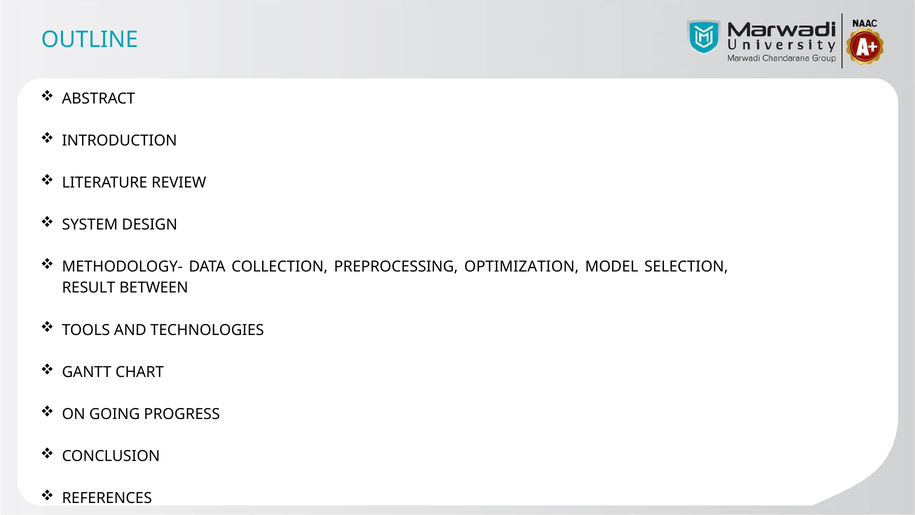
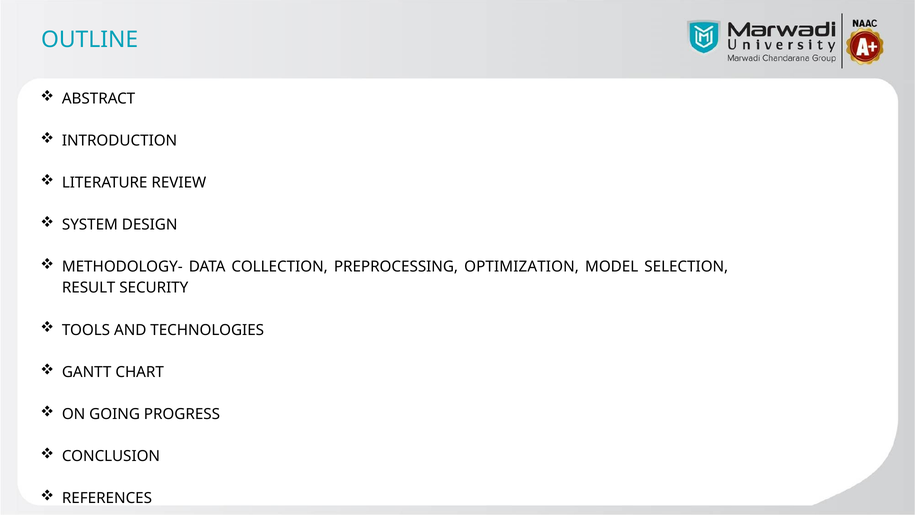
BETWEEN: BETWEEN -> SECURITY
